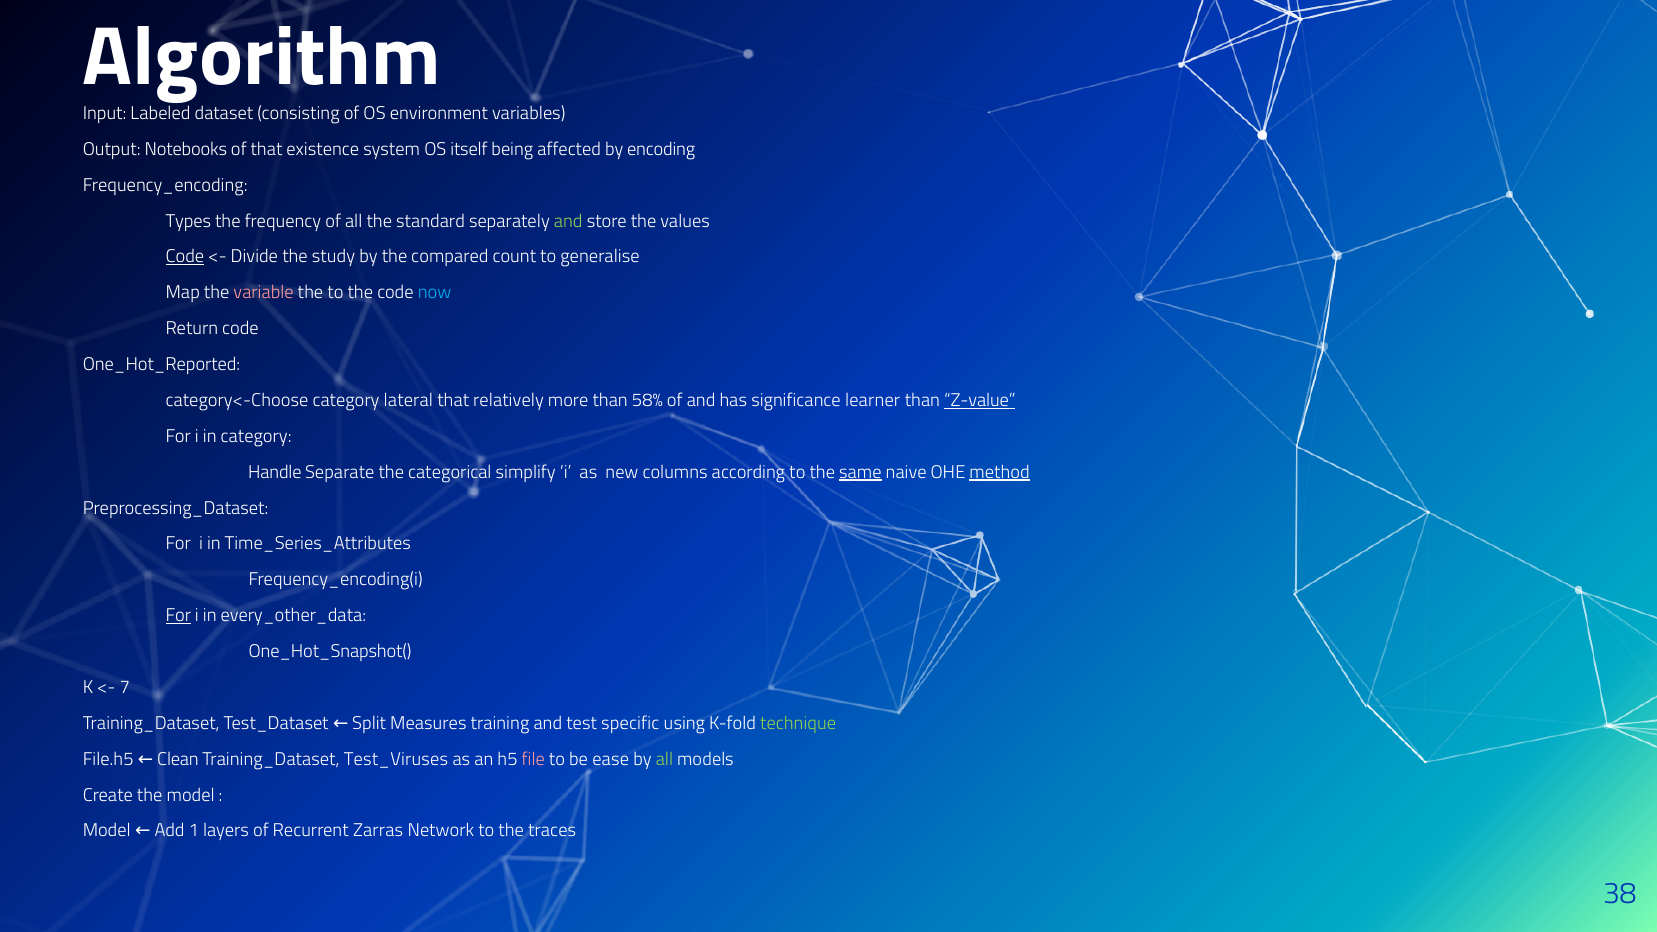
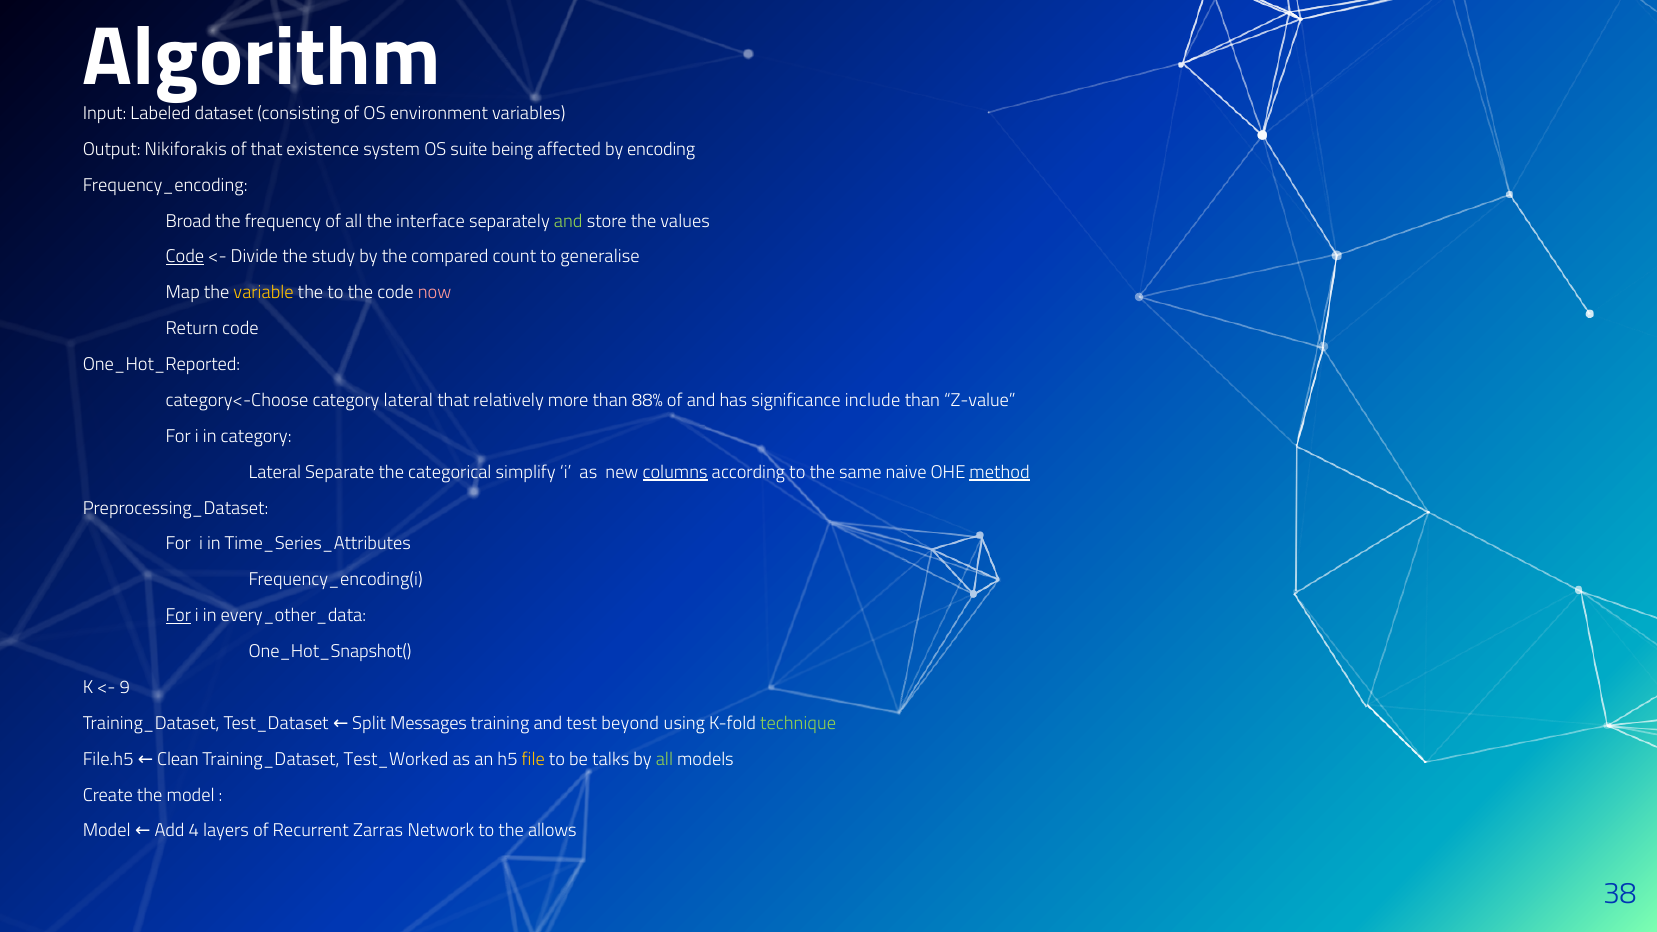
Notebooks: Notebooks -> Nikiforakis
itself: itself -> suite
Types: Types -> Broad
standard: standard -> interface
variable colour: pink -> yellow
now colour: light blue -> pink
58%: 58% -> 88%
learner: learner -> include
Z-value underline: present -> none
Handle at (275, 472): Handle -> Lateral
columns underline: none -> present
same underline: present -> none
7: 7 -> 9
Measures: Measures -> Messages
specific: specific -> beyond
Test_Viruses: Test_Viruses -> Test_Worked
file colour: pink -> yellow
ease: ease -> talks
1: 1 -> 4
traces: traces -> allows
